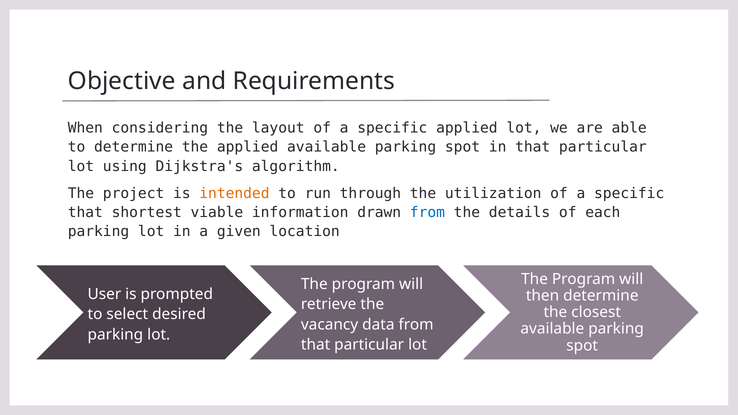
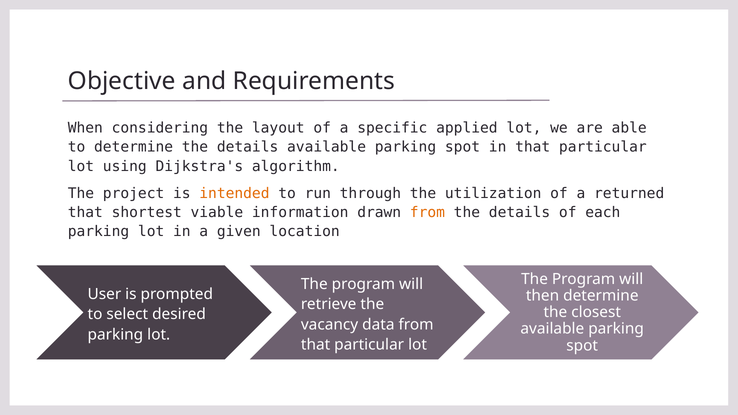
determine the applied: applied -> details
utilization of a specific: specific -> returned
from at (427, 213) colour: blue -> orange
